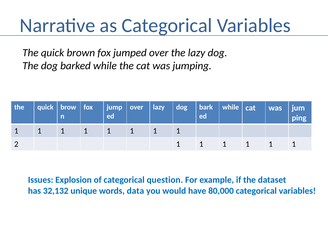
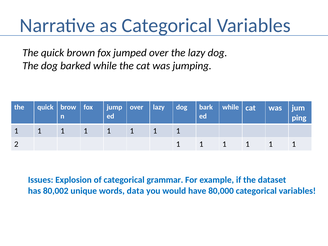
question: question -> grammar
32,132: 32,132 -> 80,002
